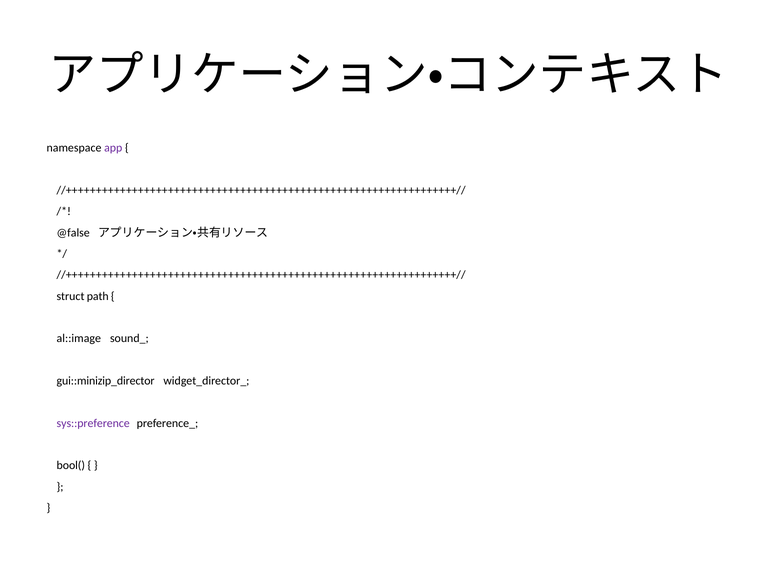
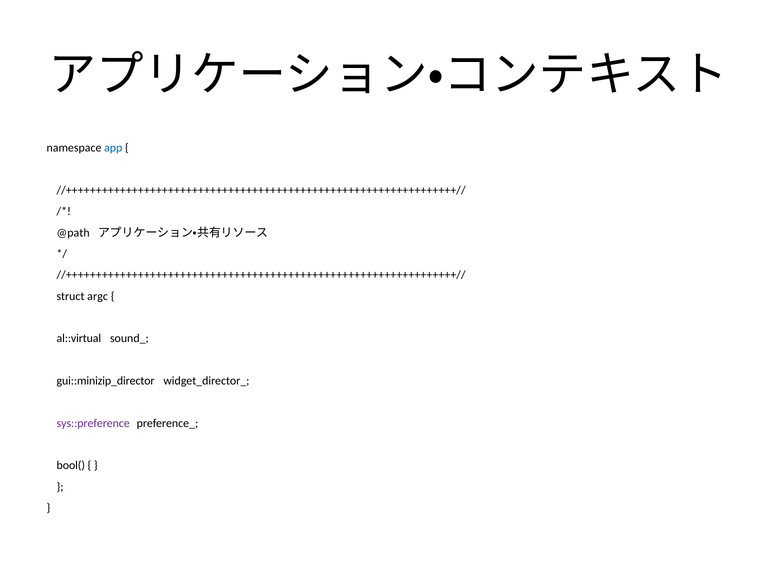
app colour: purple -> blue
@false: @false -> @path
path: path -> argc
al::image: al::image -> al::virtual
